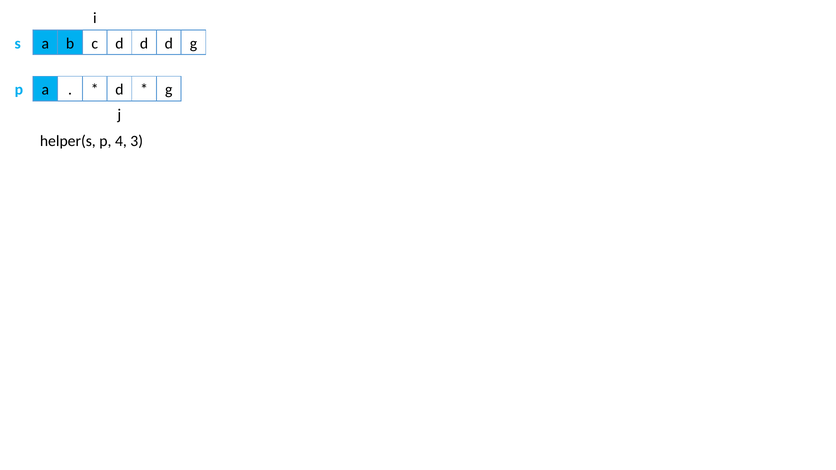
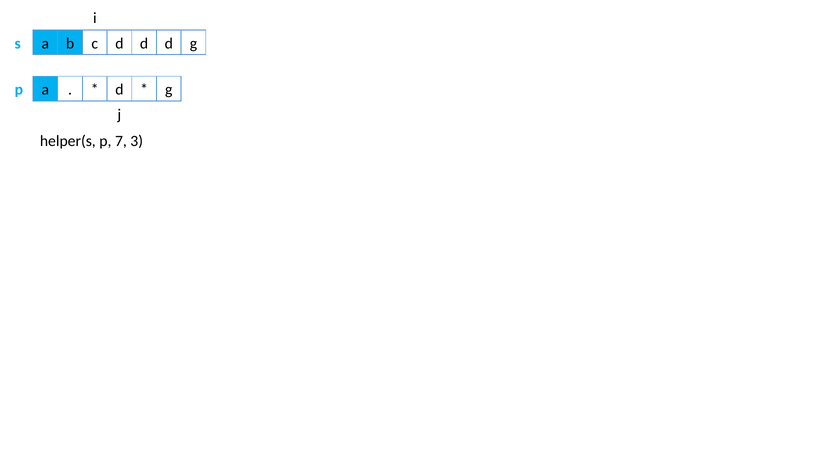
4: 4 -> 7
